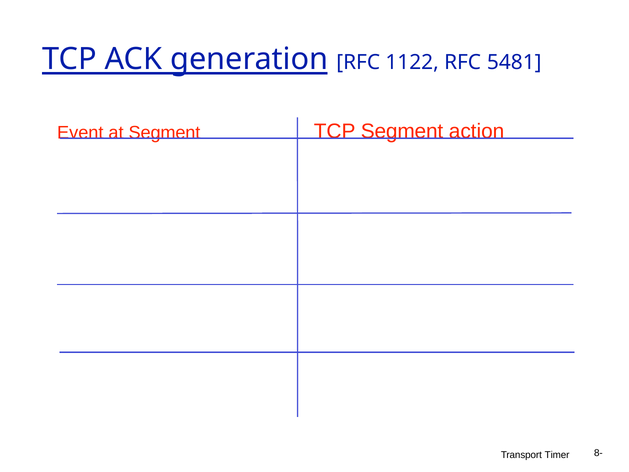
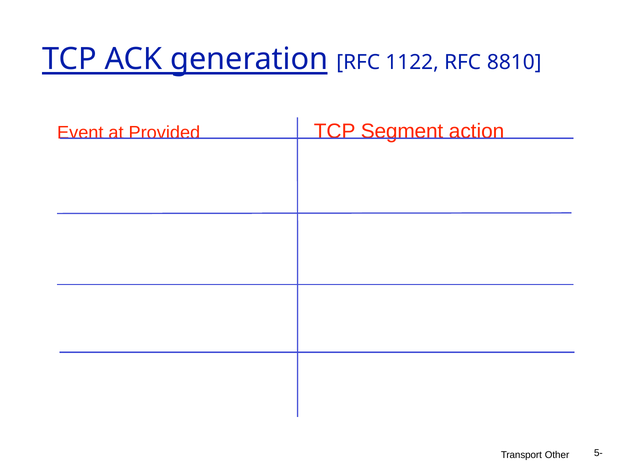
5481: 5481 -> 8810
at Segment: Segment -> Provided
8-: 8- -> 5-
Timer: Timer -> Other
